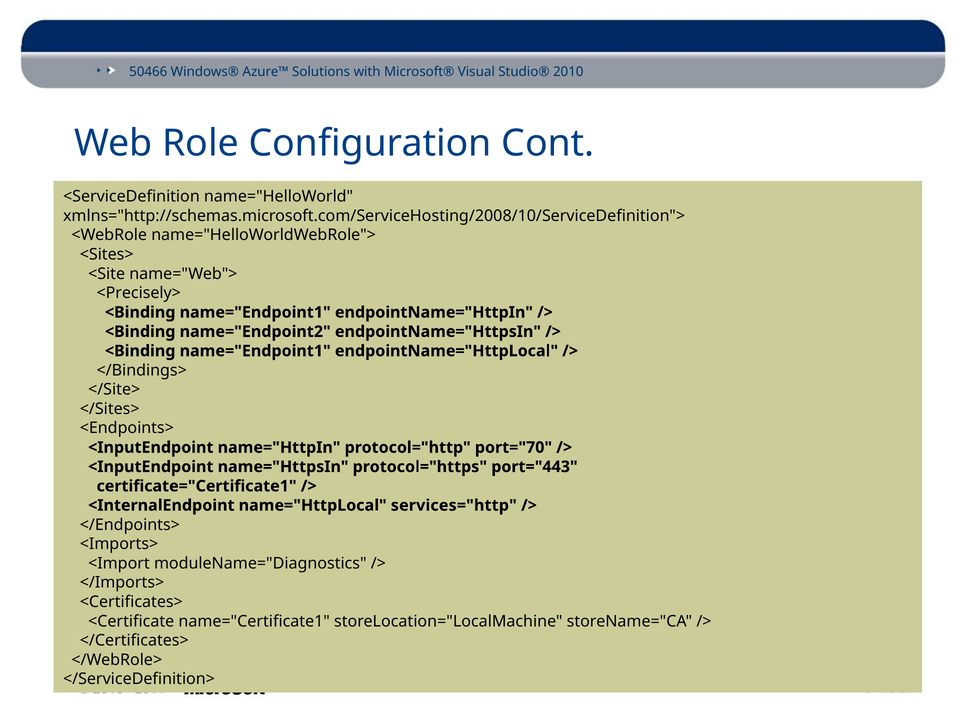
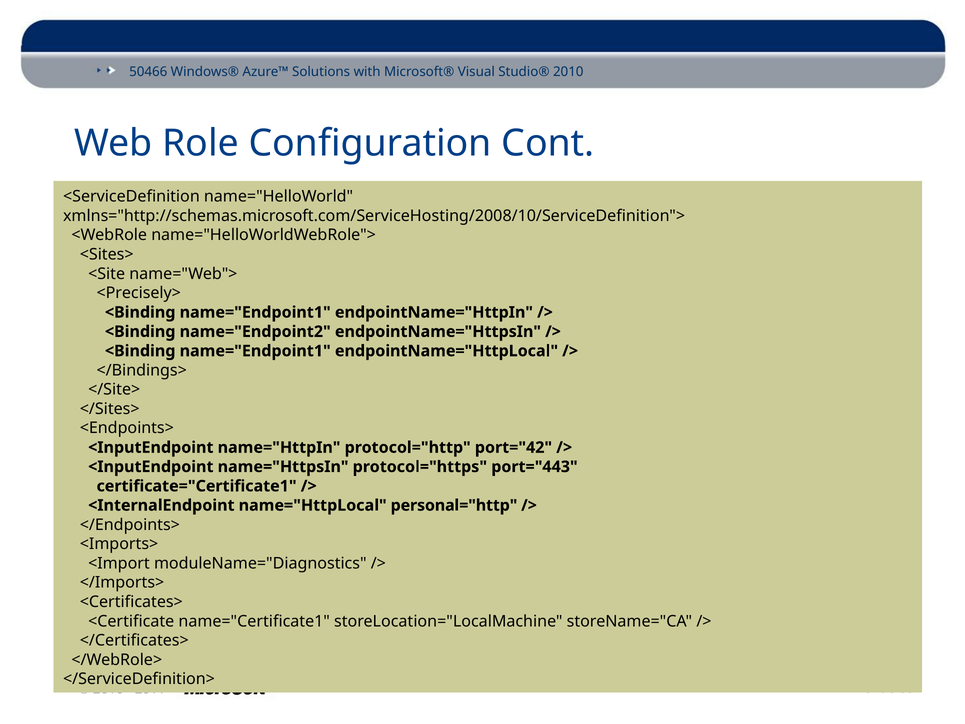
port="70: port="70 -> port="42
services="http: services="http -> personal="http
